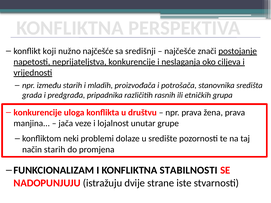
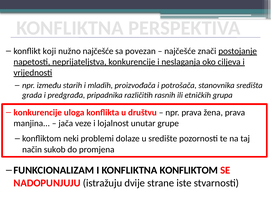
središnji: središnji -> povezan
način starih: starih -> sukob
KONFLIKTNA STABILNOSTI: STABILNOSTI -> KONFLIKTOM
